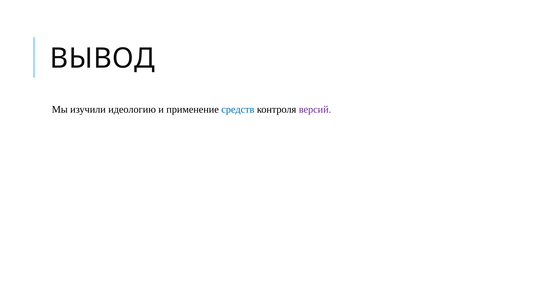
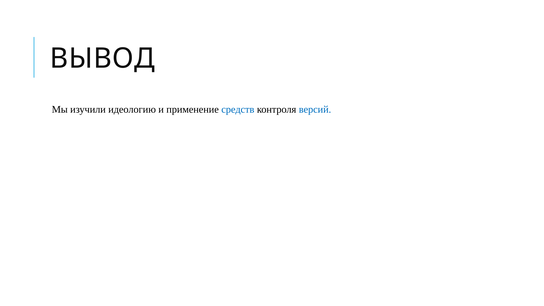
версий colour: purple -> blue
